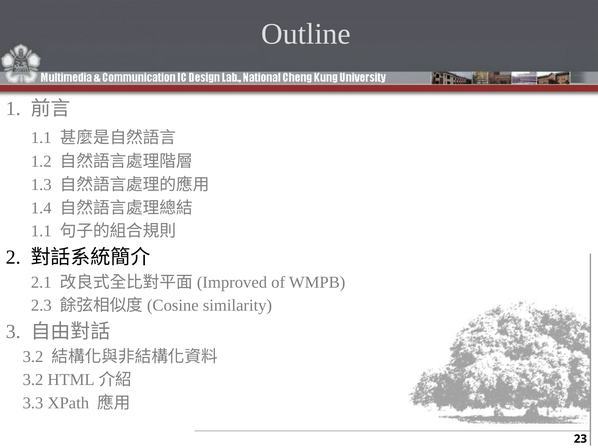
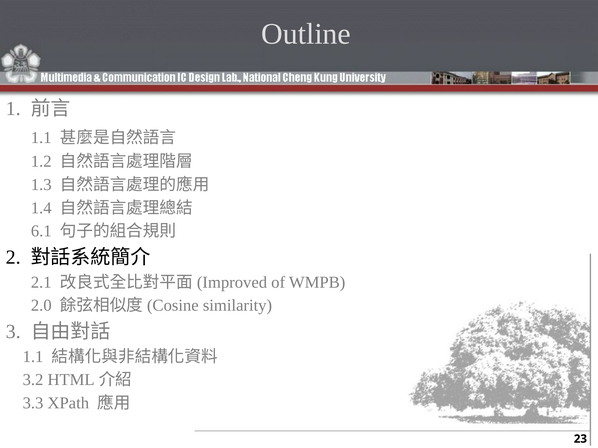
1.1 at (41, 231): 1.1 -> 6.1
2.3: 2.3 -> 2.0
3.2 at (33, 357): 3.2 -> 1.1
